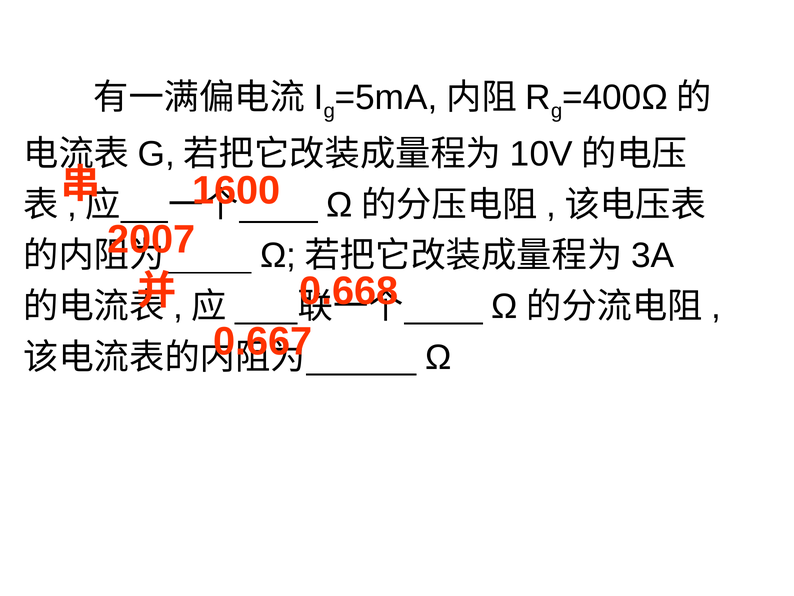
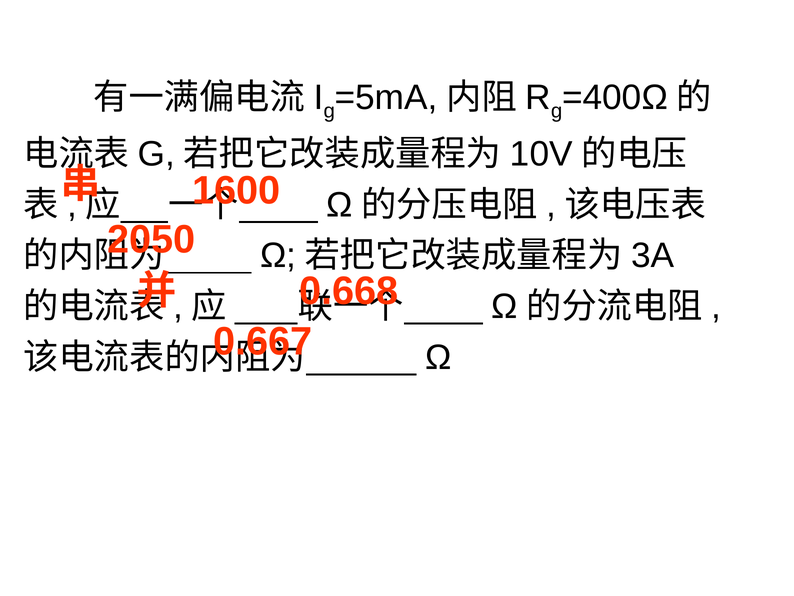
2007: 2007 -> 2050
